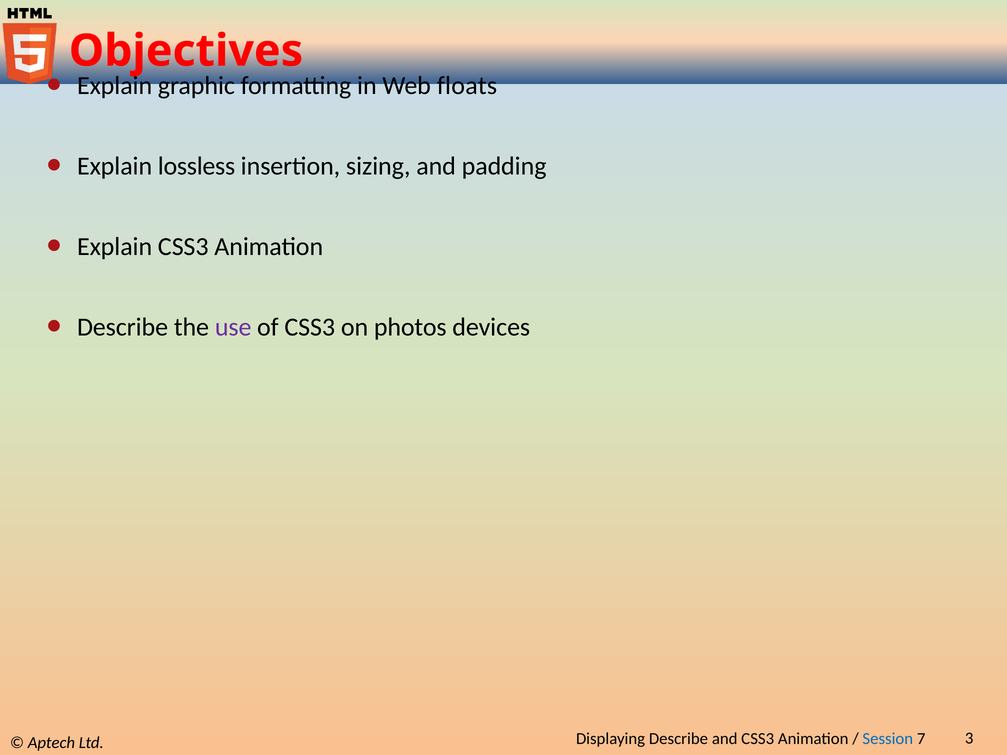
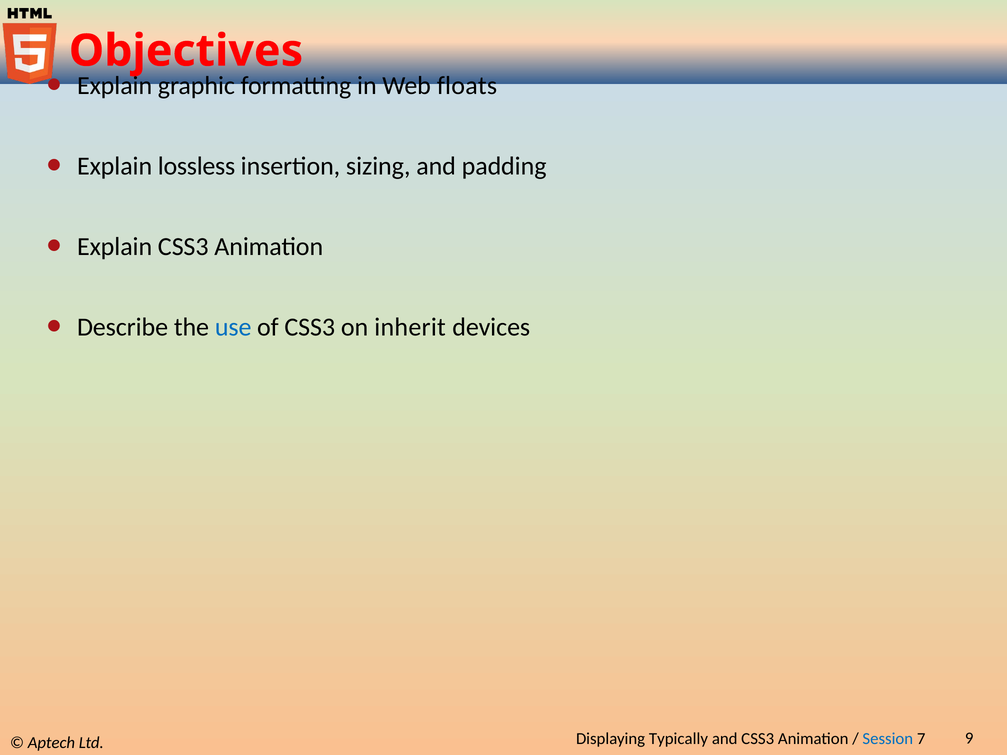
use colour: purple -> blue
photos: photos -> inherit
Displaying Describe: Describe -> Typically
3: 3 -> 9
